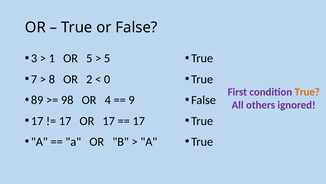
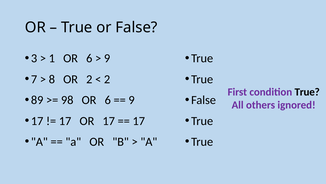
1 OR 5: 5 -> 6
5 at (107, 58): 5 -> 9
0 at (107, 79): 0 -> 2
True at (307, 92) colour: orange -> black
98 OR 4: 4 -> 6
